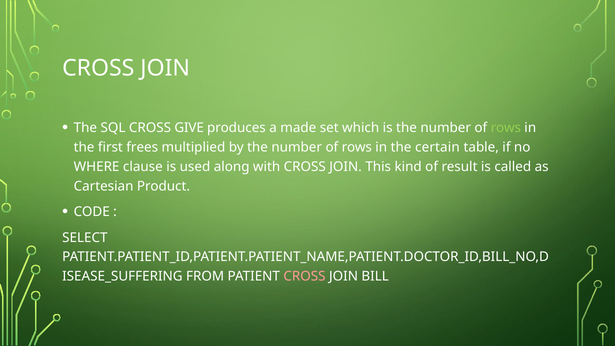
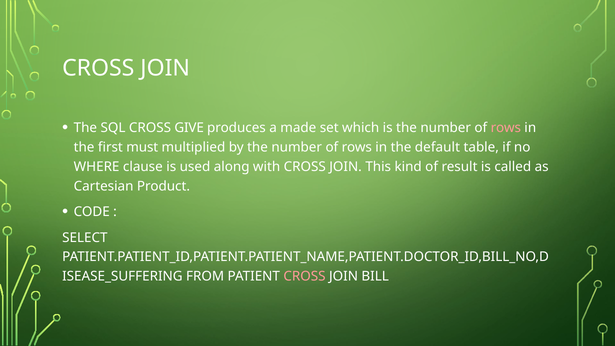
rows at (506, 128) colour: light green -> pink
frees: frees -> must
certain: certain -> default
